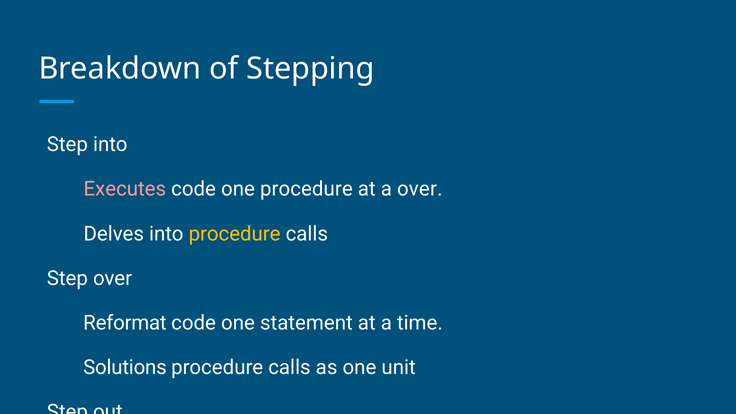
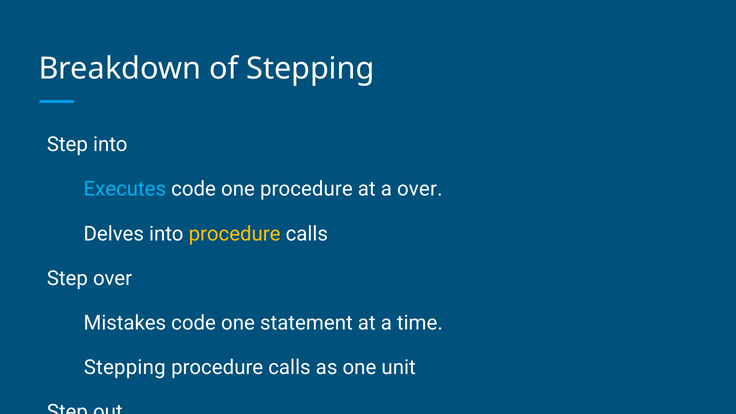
Executes at (125, 189) colour: pink -> light blue
Reformat: Reformat -> Mistakes
Solutions at (125, 367): Solutions -> Stepping
